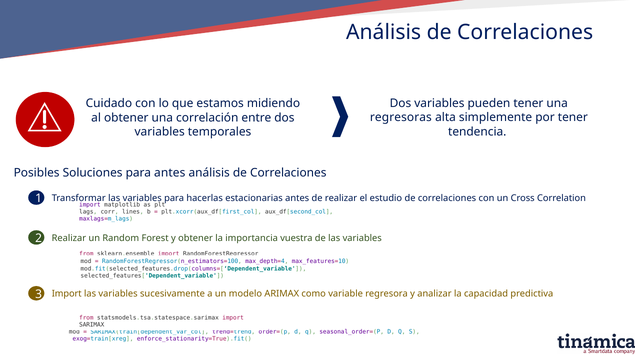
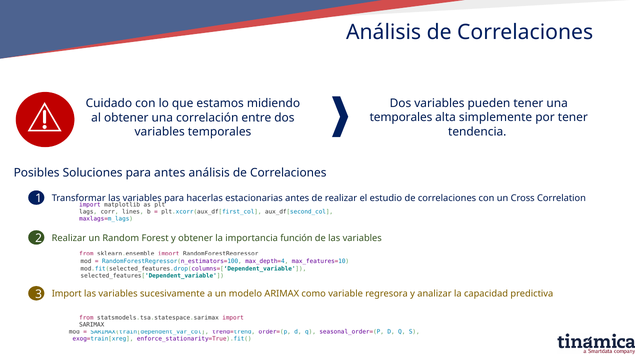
regresoras at (401, 118): regresoras -> temporales
vuestra: vuestra -> función
